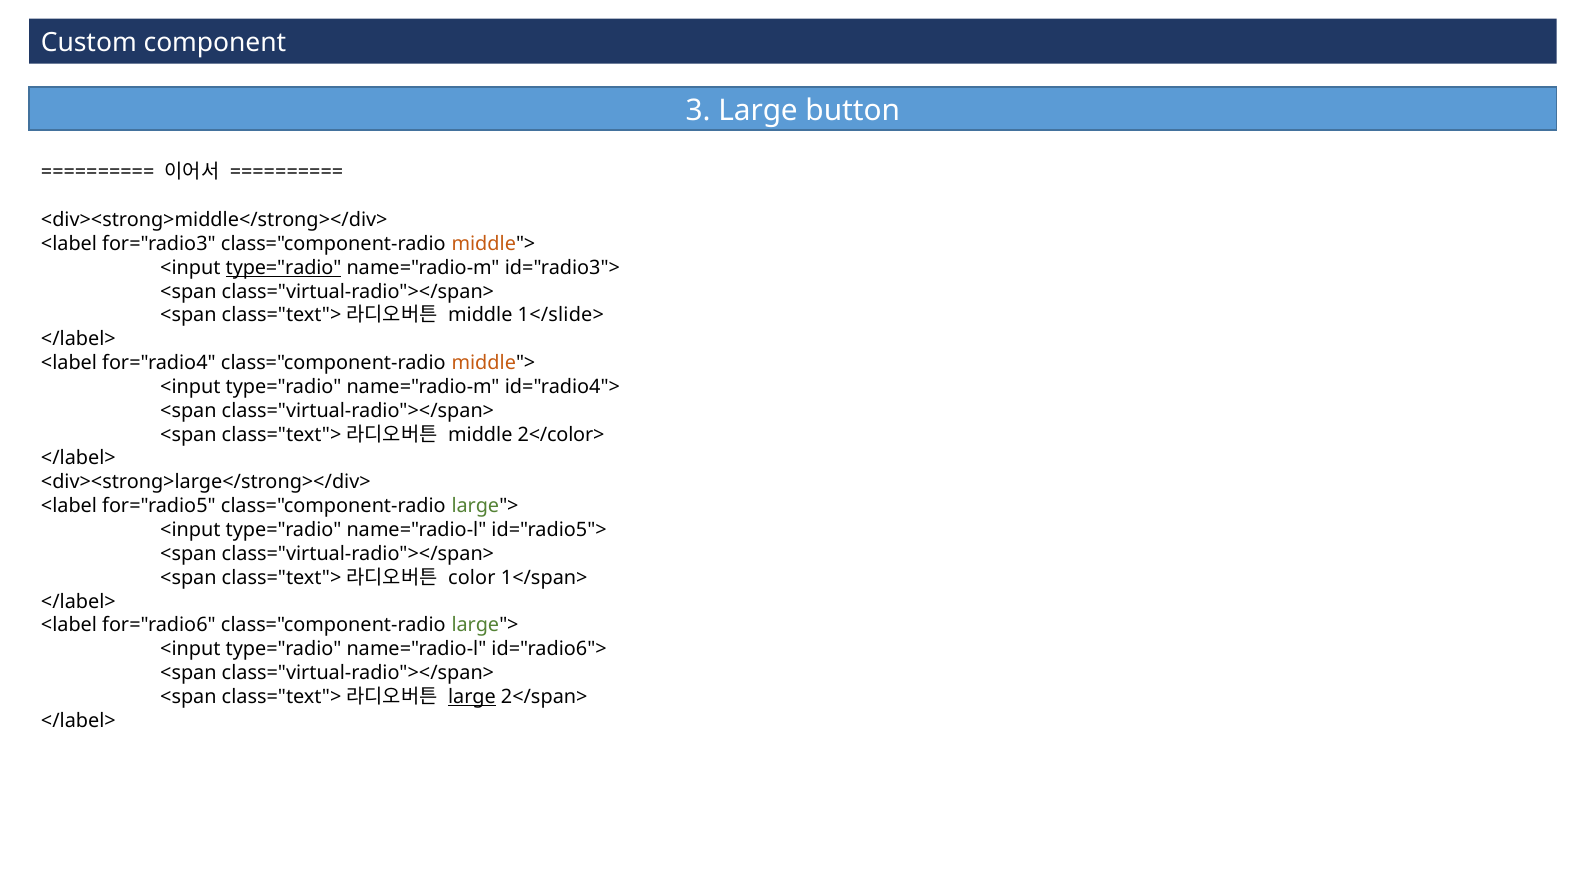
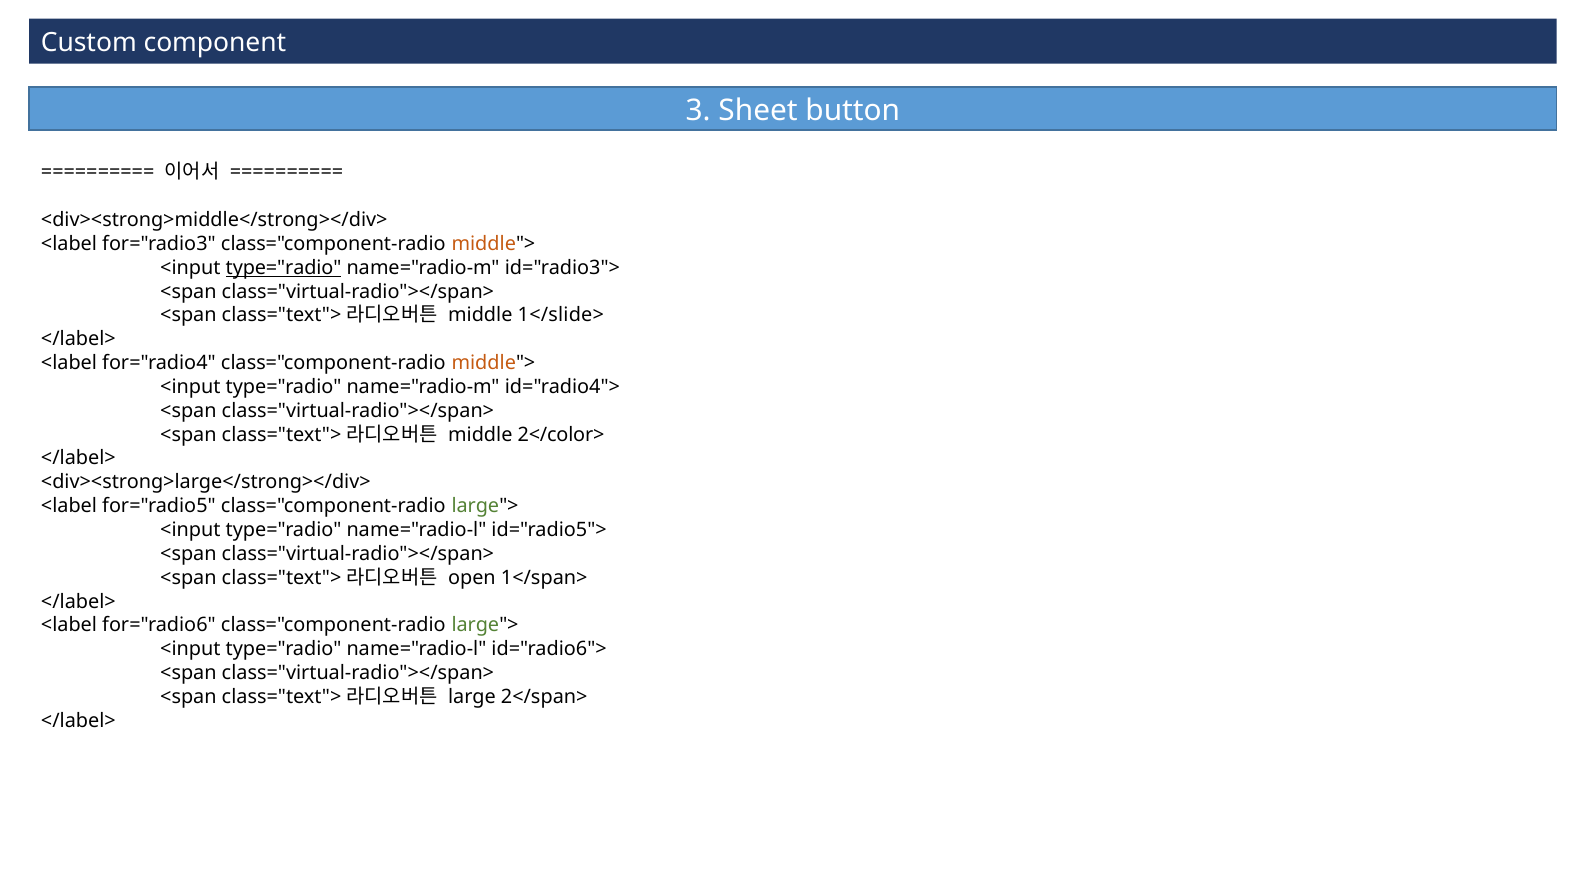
3 Large: Large -> Sheet
color: color -> open
large at (472, 697) underline: present -> none
